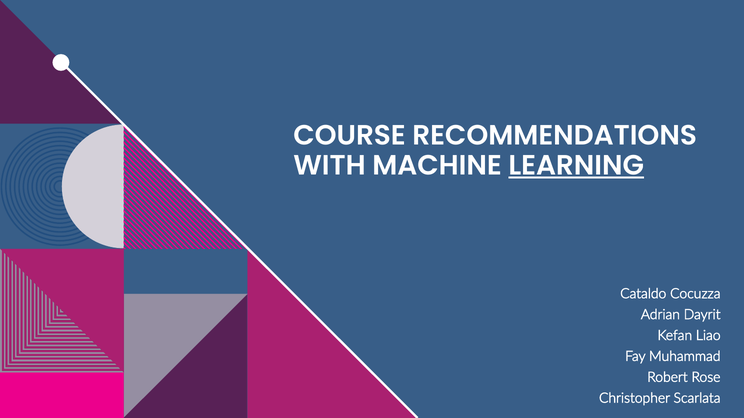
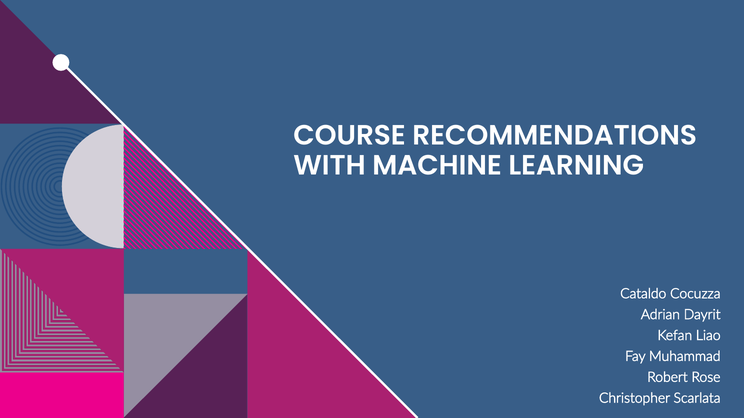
LEARNING underline: present -> none
